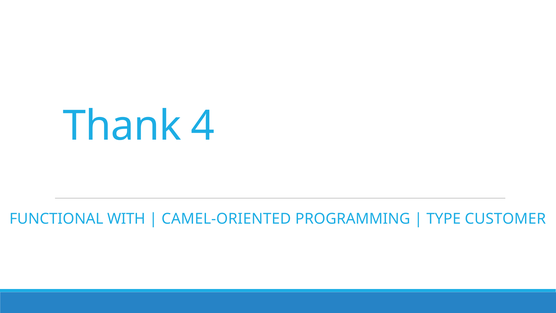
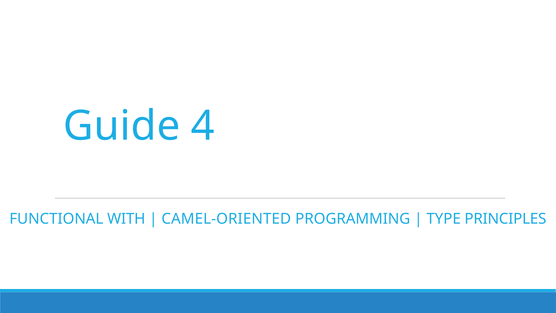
Thank: Thank -> Guide
CUSTOMER: CUSTOMER -> PRINCIPLES
